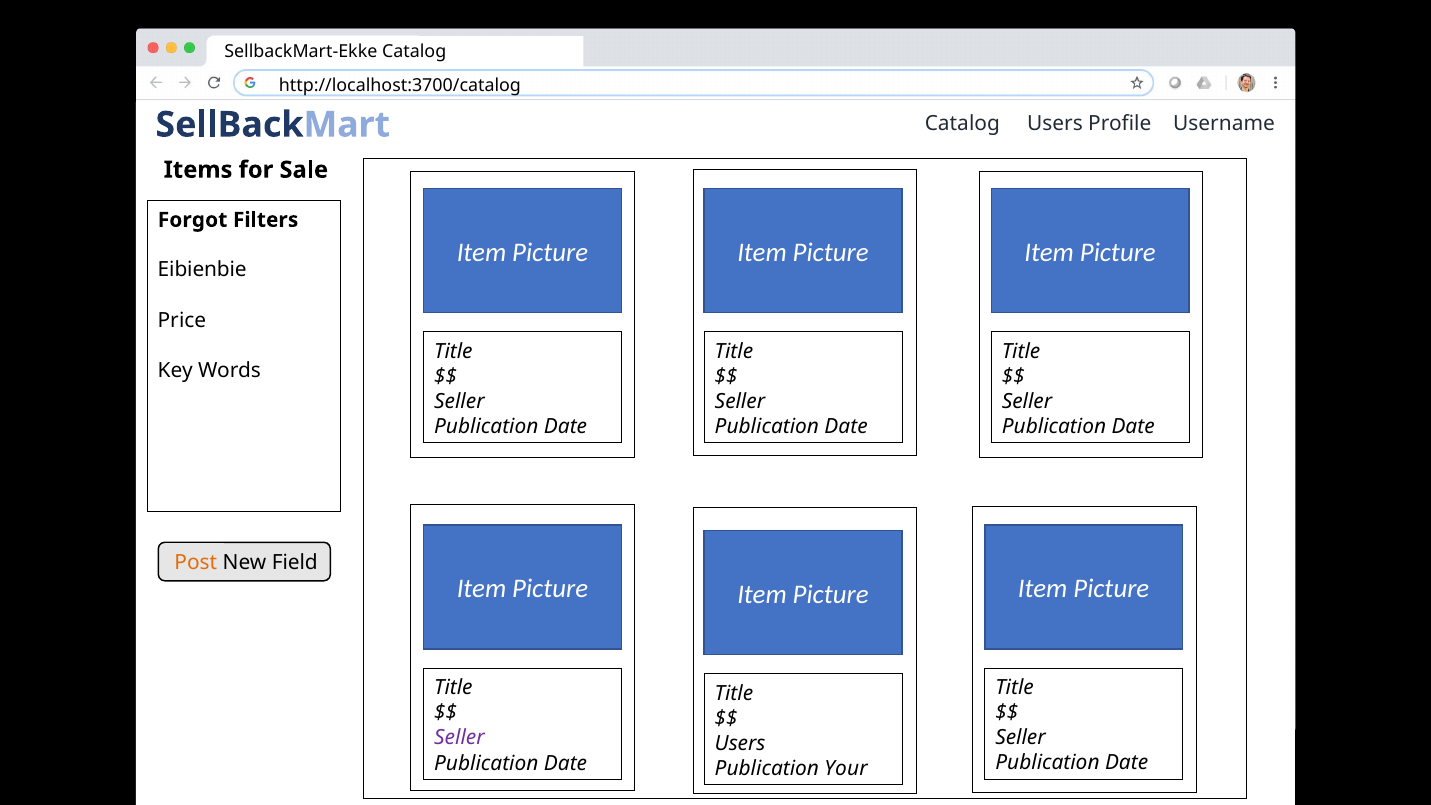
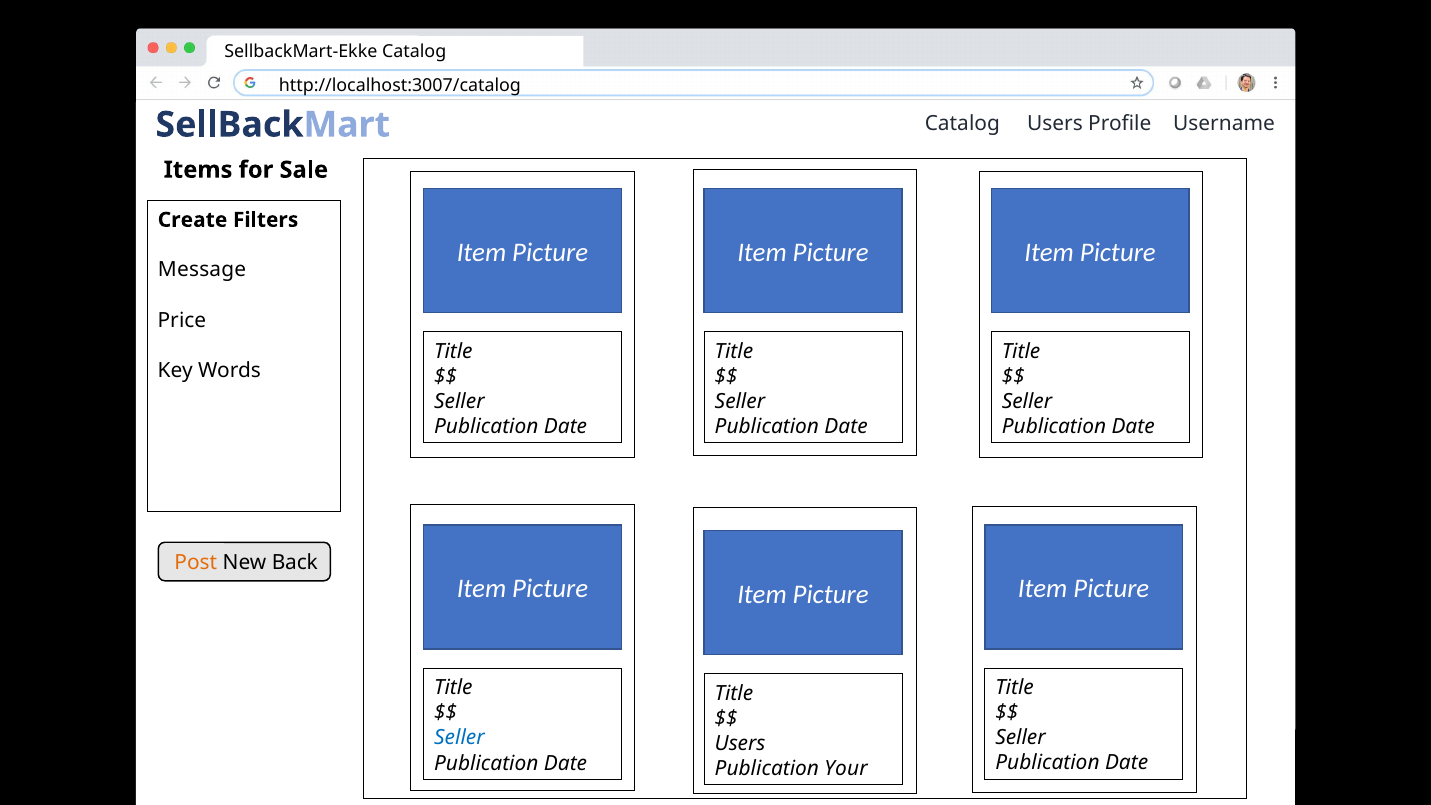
http://localhost:3700/catalog: http://localhost:3700/catalog -> http://localhost:3007/catalog
Forgot: Forgot -> Create
Eibienbie: Eibienbie -> Message
Field: Field -> Back
Seller at (459, 738) colour: purple -> blue
